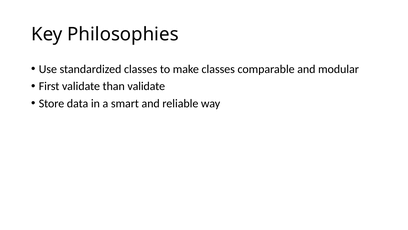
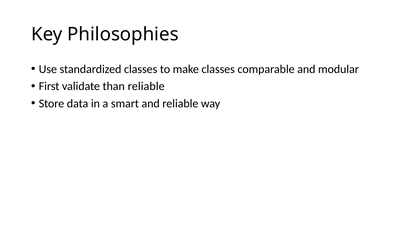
than validate: validate -> reliable
